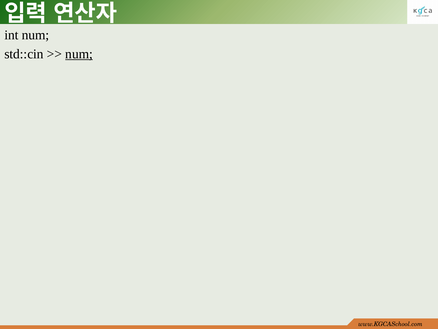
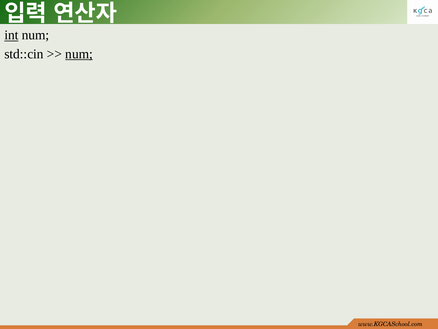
int underline: none -> present
